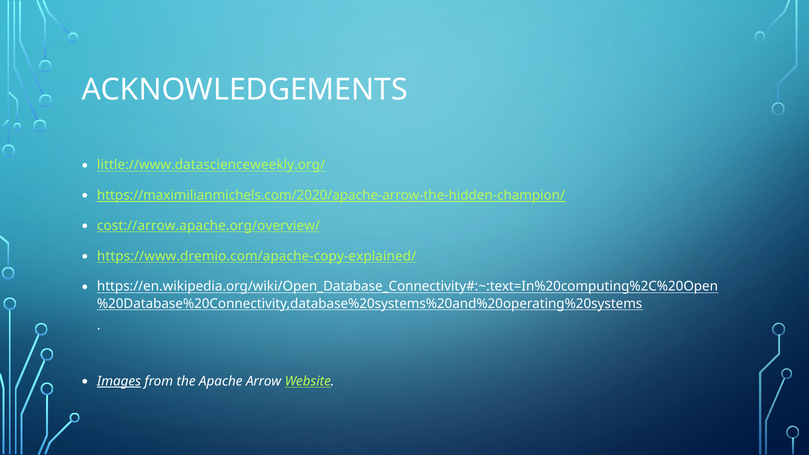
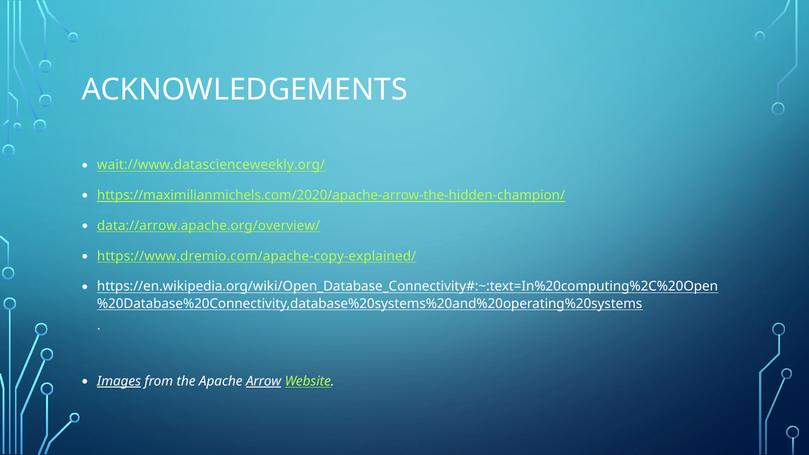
little://www.datascienceweekly.org/: little://www.datascienceweekly.org/ -> wait://www.datascienceweekly.org/
cost://arrow.apache.org/overview/: cost://arrow.apache.org/overview/ -> data://arrow.apache.org/overview/
Arrow underline: none -> present
